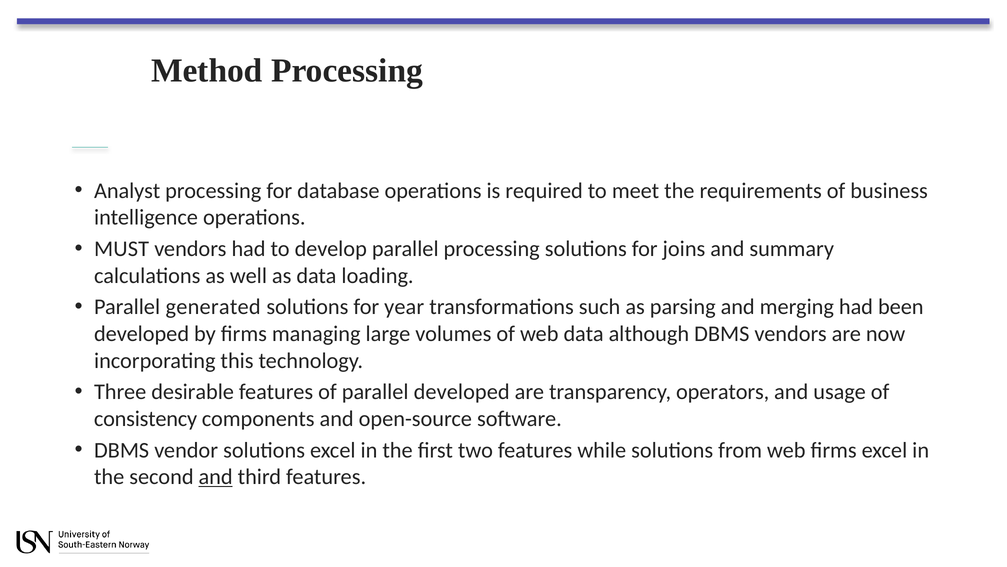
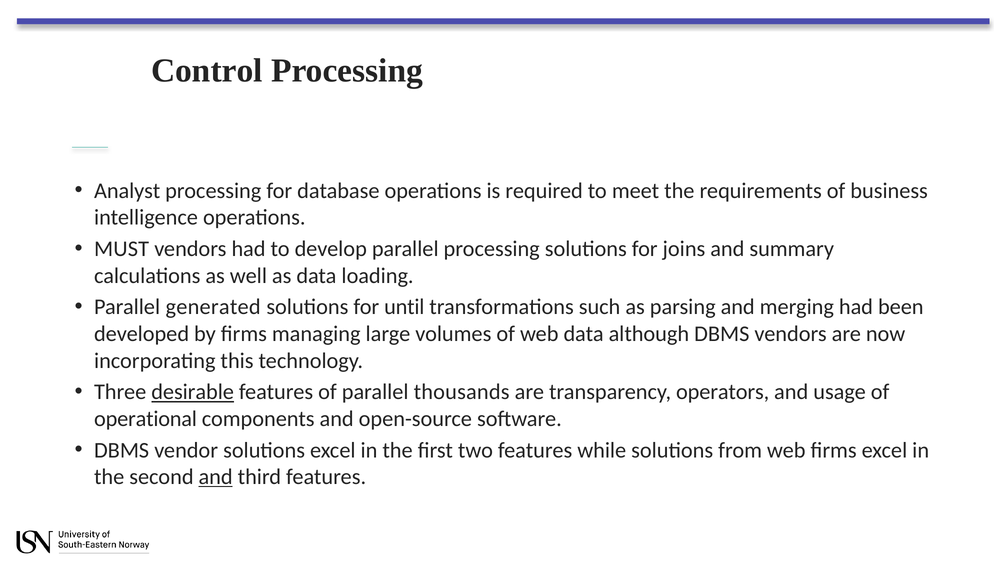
Method: Method -> Control
year: year -> until
desirable underline: none -> present
parallel developed: developed -> thousands
consistency: consistency -> operational
